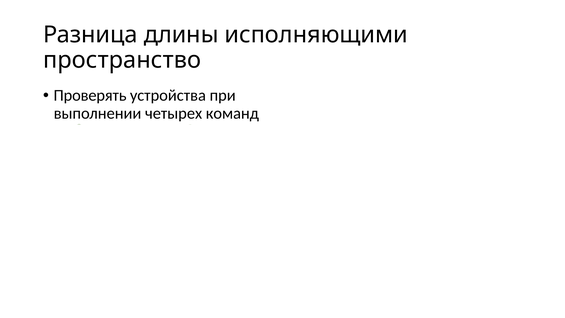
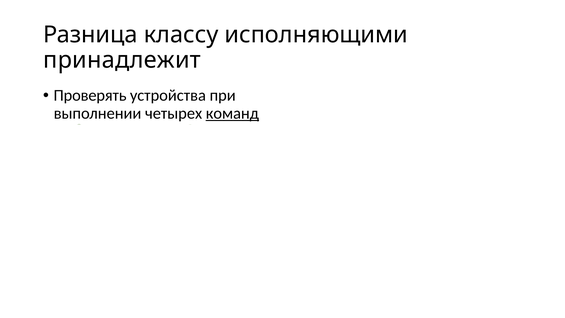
длины: длины -> классу
пространство: пространство -> принадлежит
команд at (232, 113) underline: none -> present
